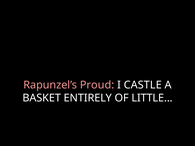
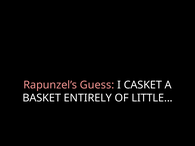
Proud: Proud -> Guess
CASTLE: CASTLE -> CASKET
